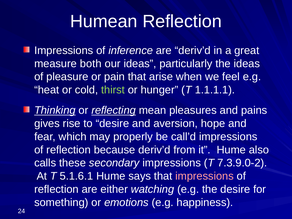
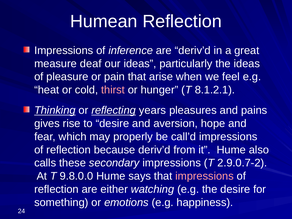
both: both -> deaf
thirst colour: light green -> pink
1.1.1.1: 1.1.1.1 -> 8.1.2.1
mean: mean -> years
7.3.9.0-2: 7.3.9.0-2 -> 2.9.0.7-2
5.1.6.1: 5.1.6.1 -> 9.8.0.0
